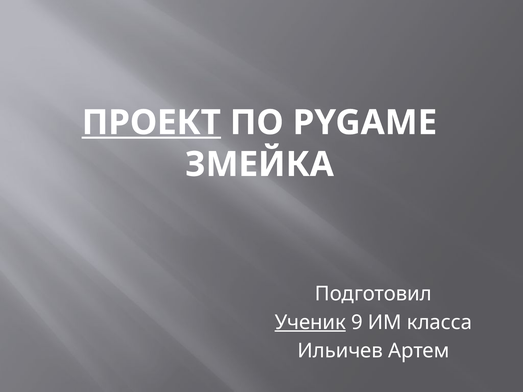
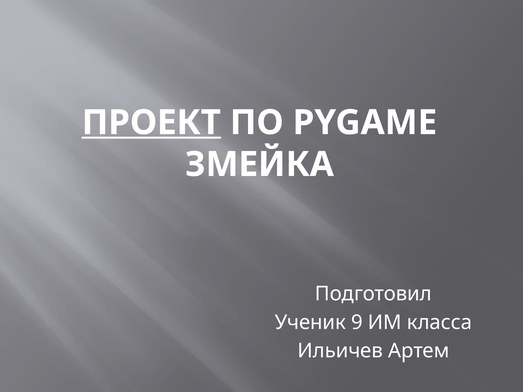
Ученик underline: present -> none
